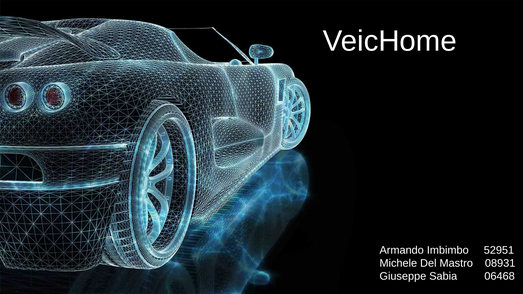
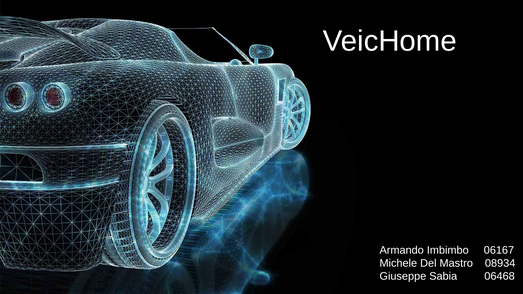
52951: 52951 -> 06167
08931: 08931 -> 08934
